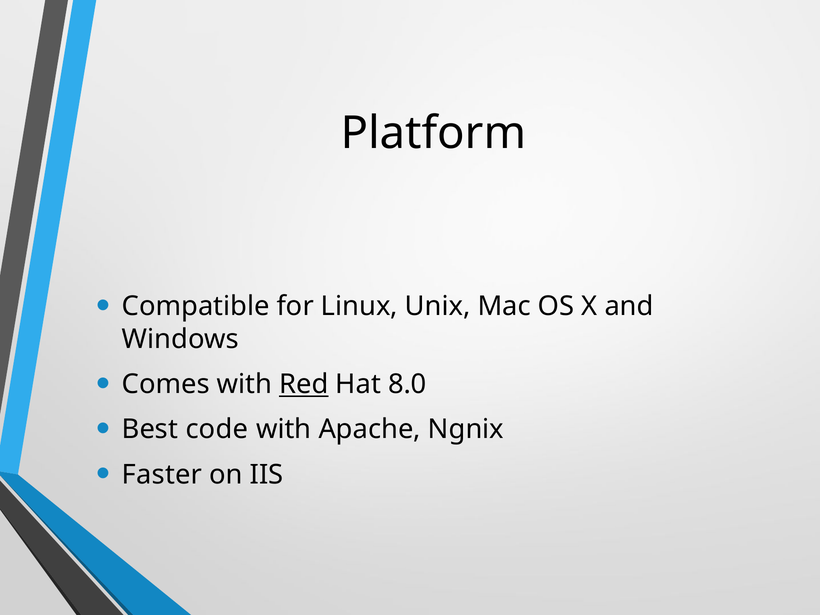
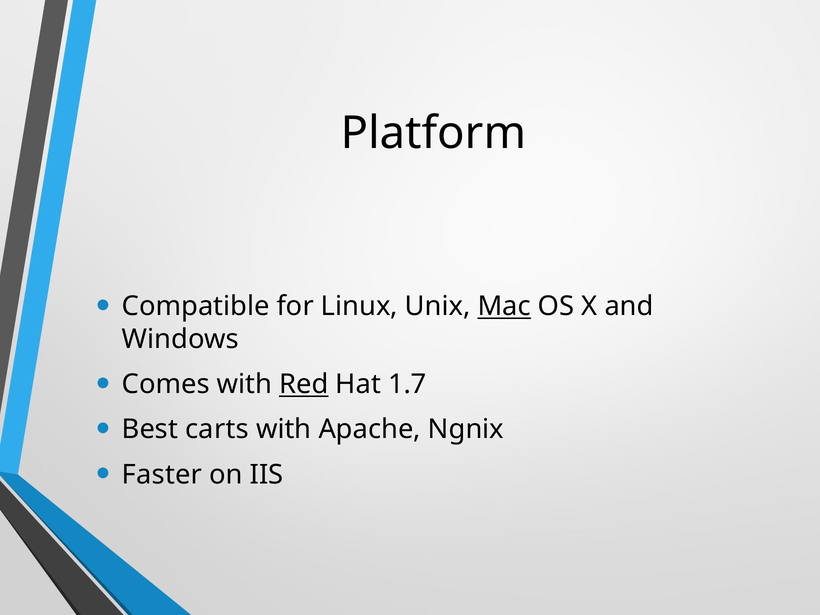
Mac underline: none -> present
8.0: 8.0 -> 1.7
code: code -> carts
